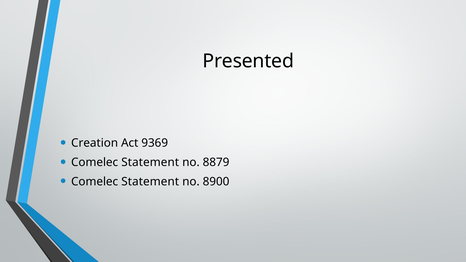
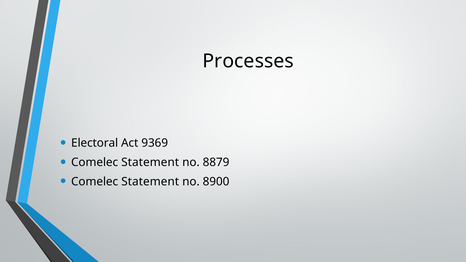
Presented: Presented -> Processes
Creation: Creation -> Electoral
